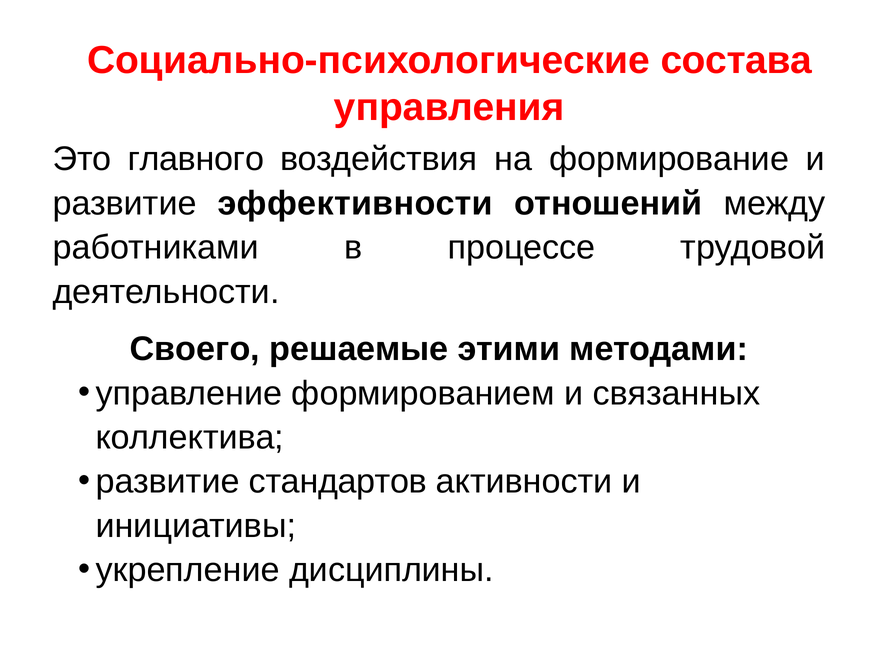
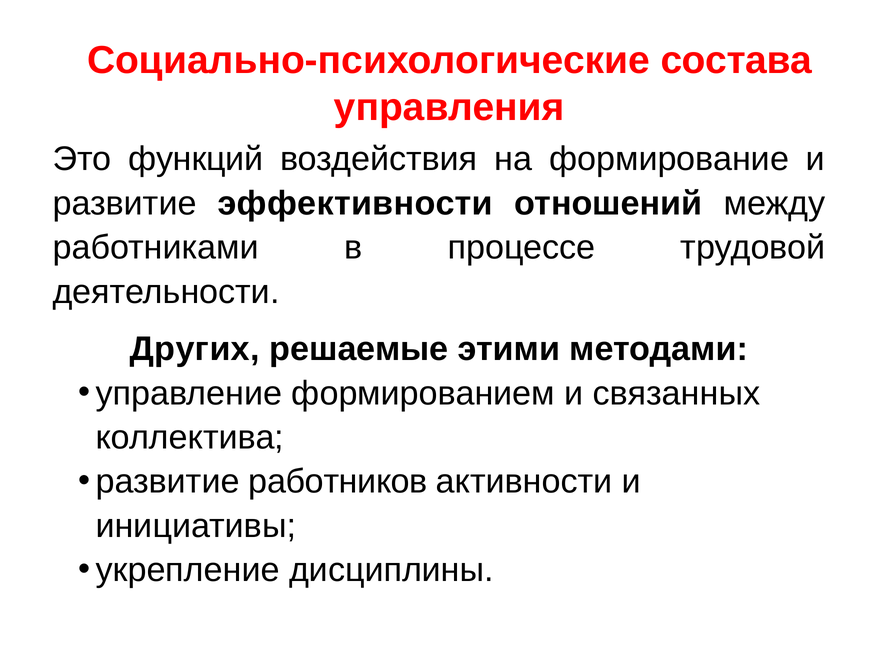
главного: главного -> функций
Своего: Своего -> Других
стандартов: стандартов -> работников
